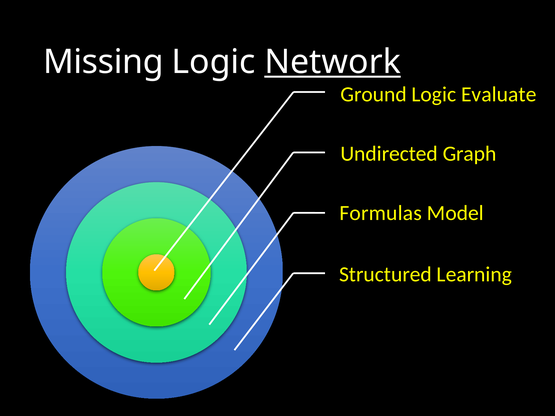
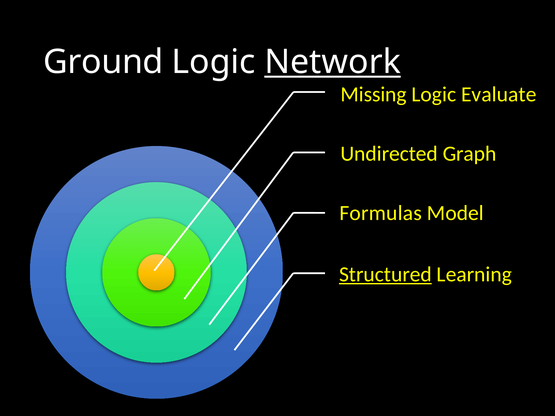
Missing: Missing -> Ground
Ground: Ground -> Missing
Structured underline: none -> present
